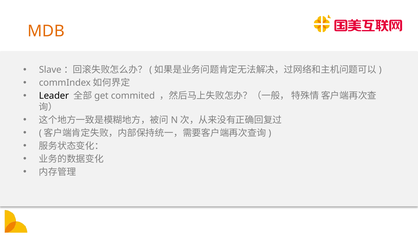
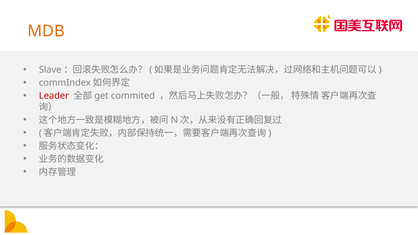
Leader colour: black -> red
